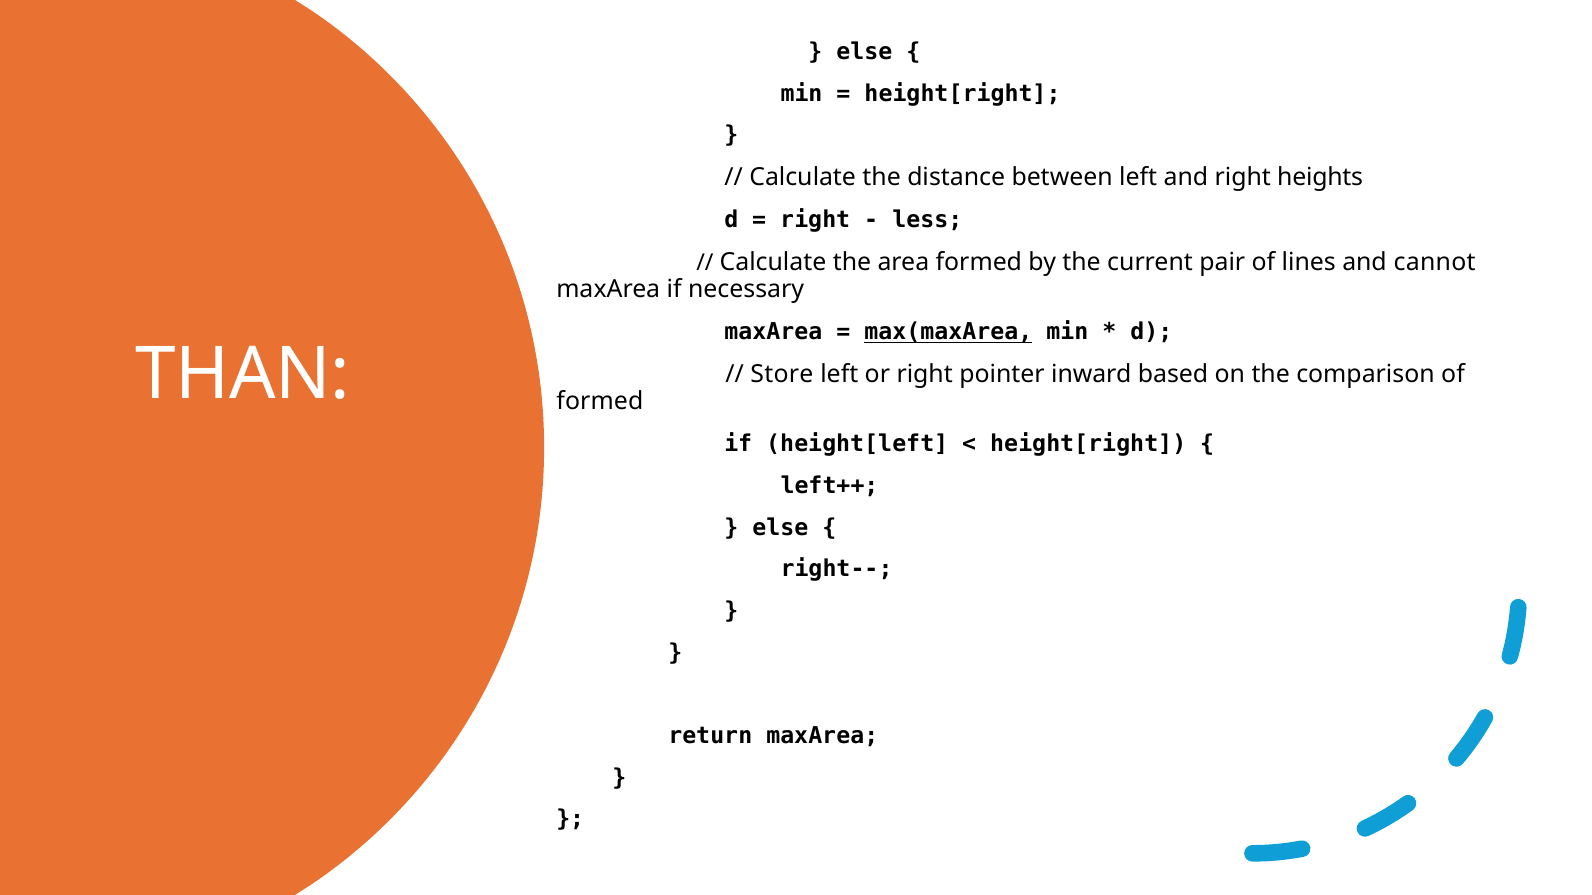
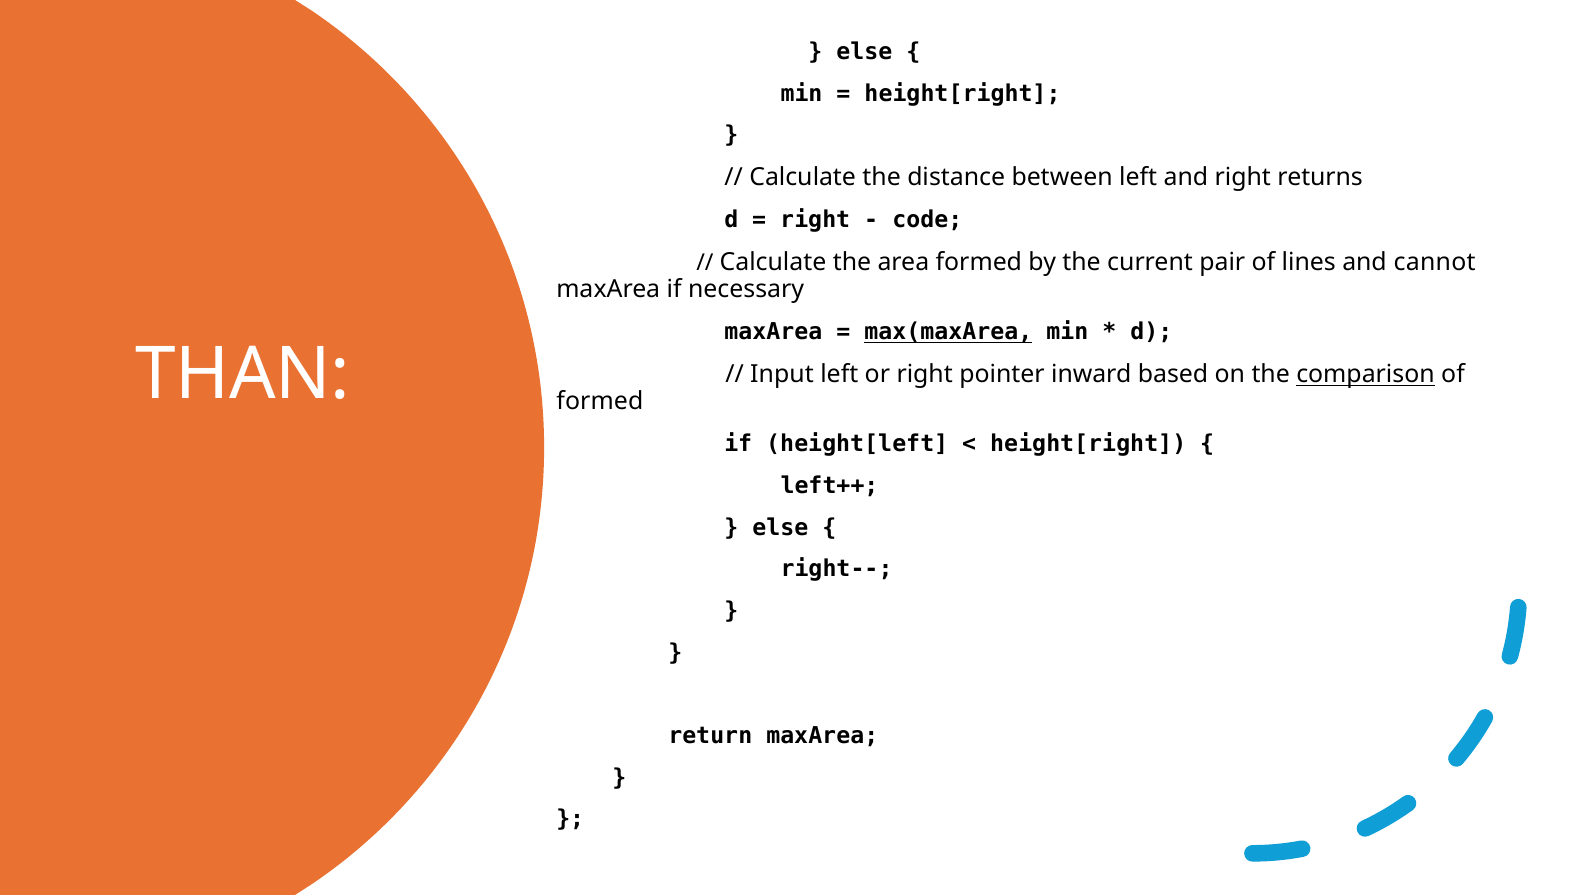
heights: heights -> returns
less: less -> code
Store: Store -> Input
comparison underline: none -> present
